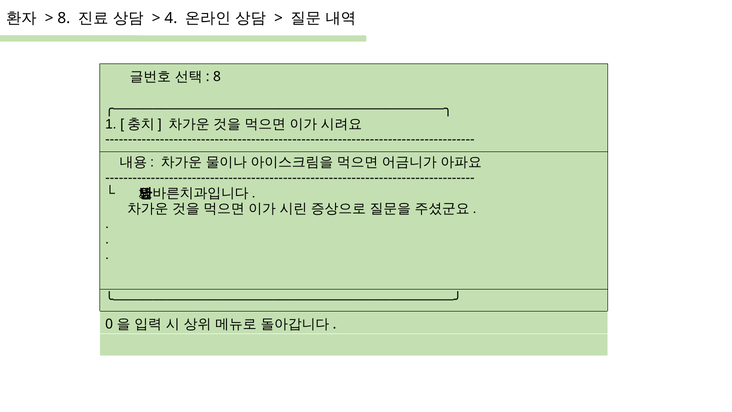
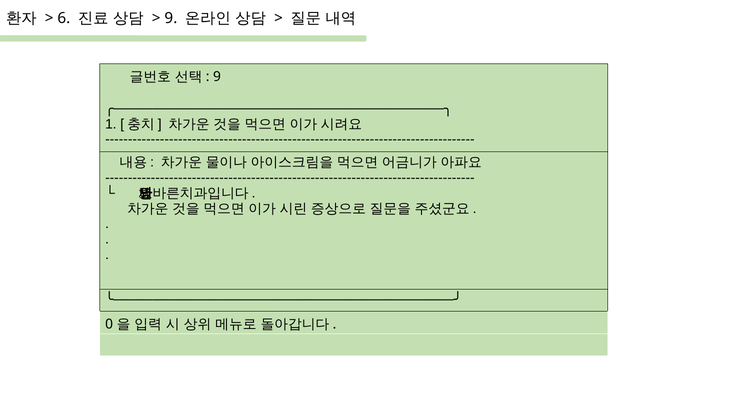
8 at (64, 18): 8 -> 6
4 at (171, 18): 4 -> 9
8 at (217, 77): 8 -> 9
